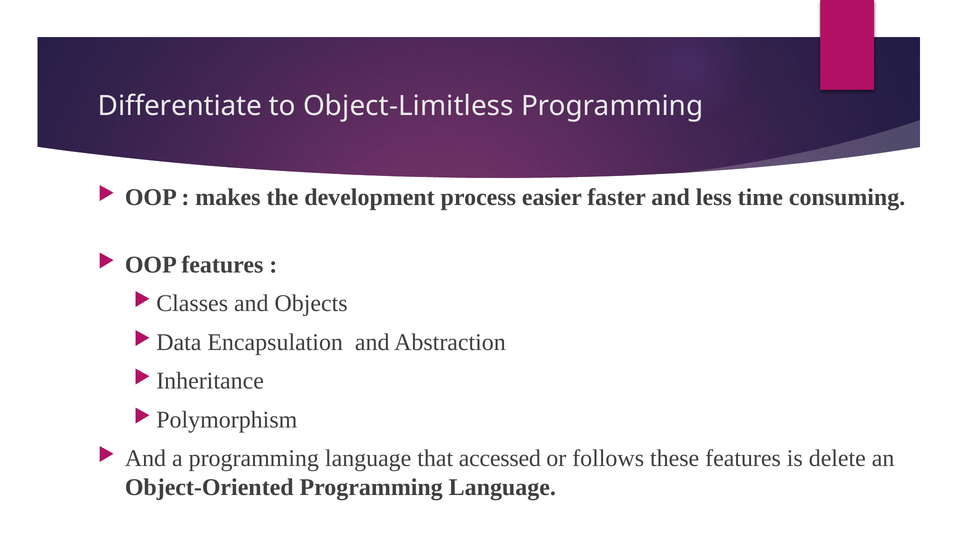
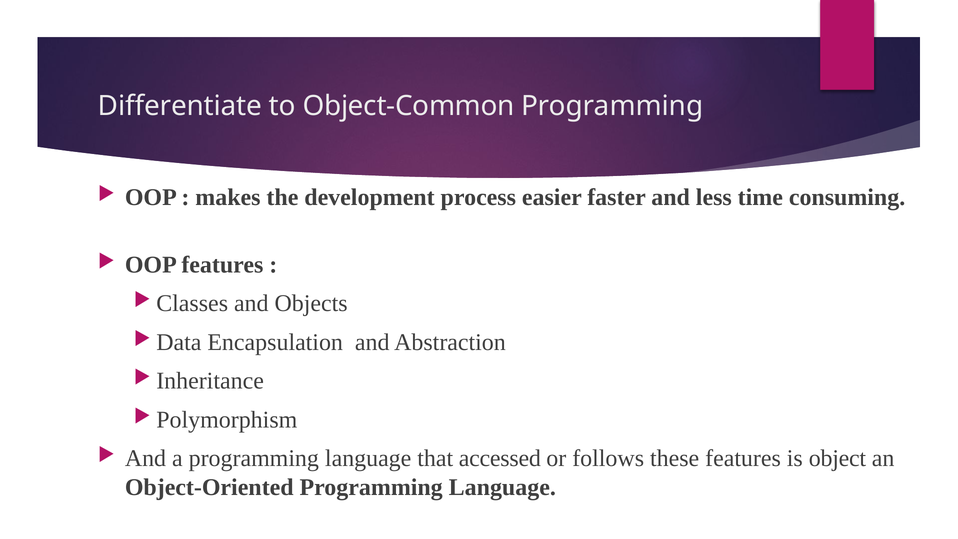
Object-Limitless: Object-Limitless -> Object-Common
delete: delete -> object
